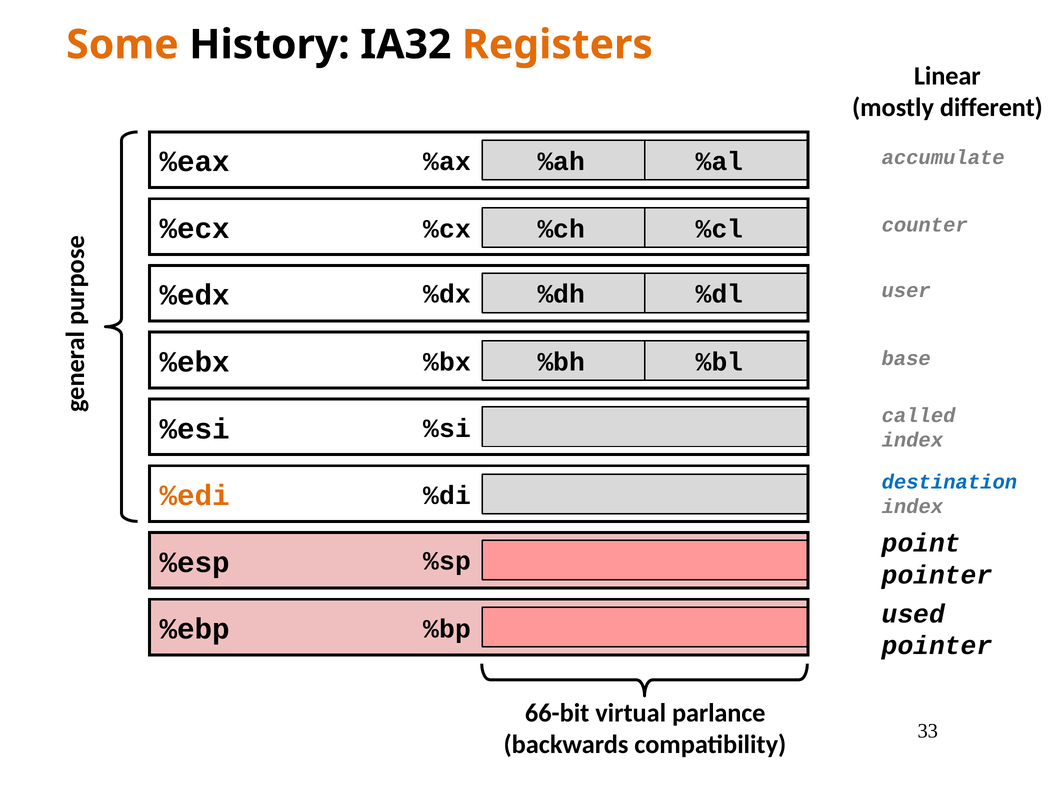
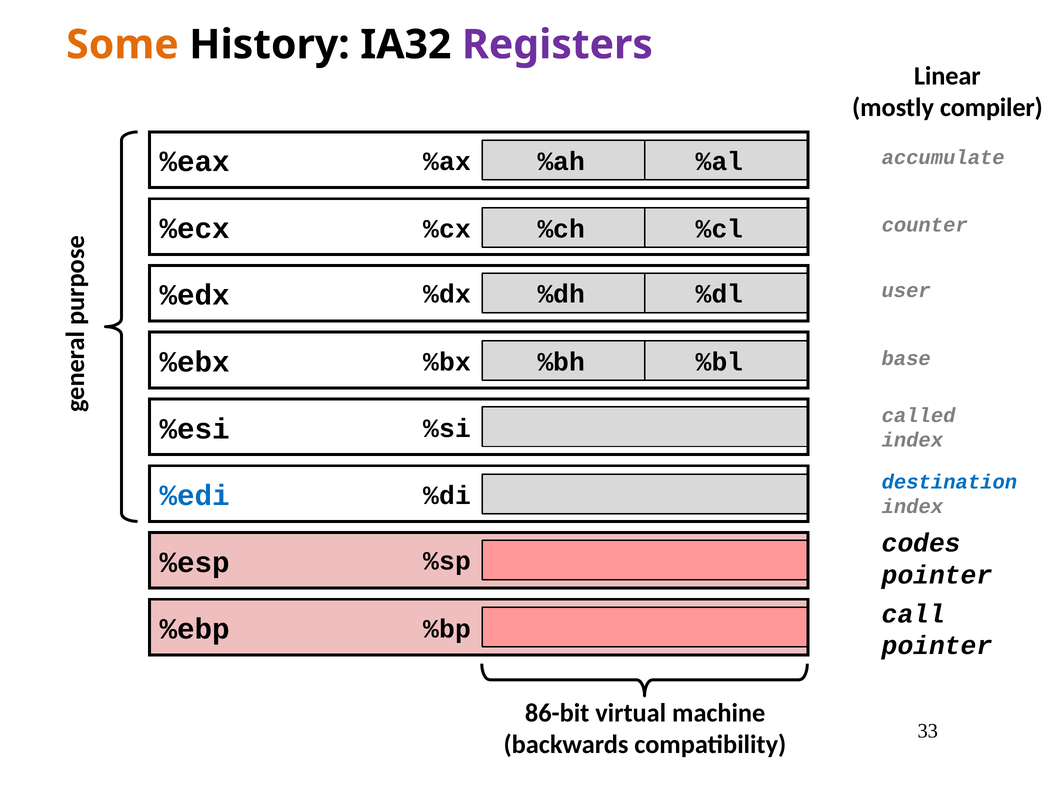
Registers colour: orange -> purple
different: different -> compiler
%edi colour: orange -> blue
point: point -> codes
used: used -> call
66-bit: 66-bit -> 86-bit
parlance: parlance -> machine
